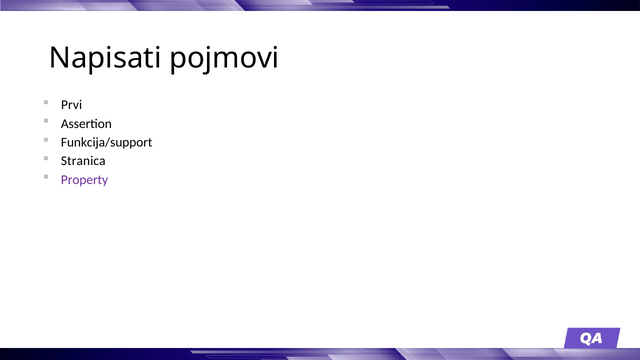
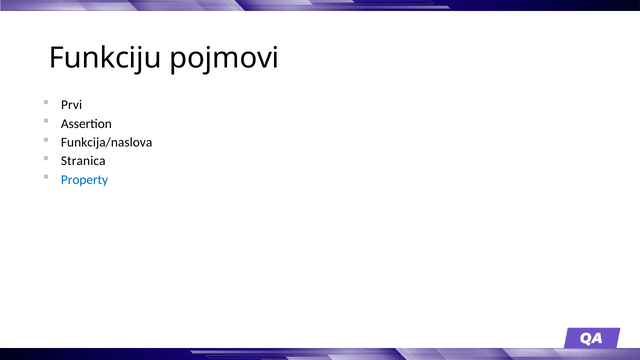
Napisati: Napisati -> Funkciju
Funkcija/support: Funkcija/support -> Funkcija/naslova
Property colour: purple -> blue
